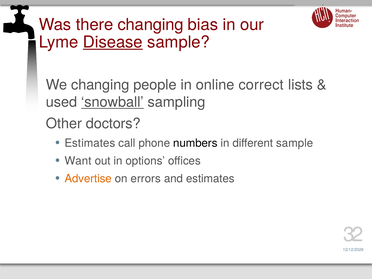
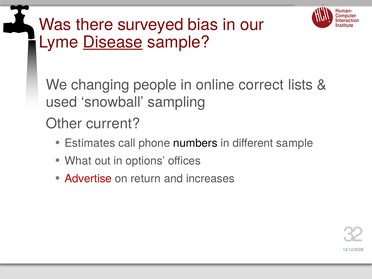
there changing: changing -> surveyed
snowball underline: present -> none
doctors: doctors -> current
Want: Want -> What
Advertise colour: orange -> red
errors: errors -> return
and estimates: estimates -> increases
